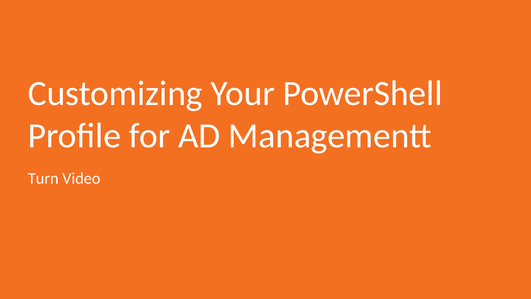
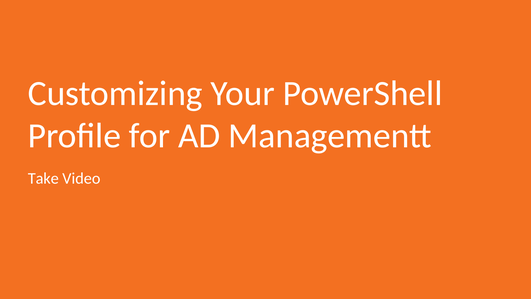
Turn: Turn -> Take
